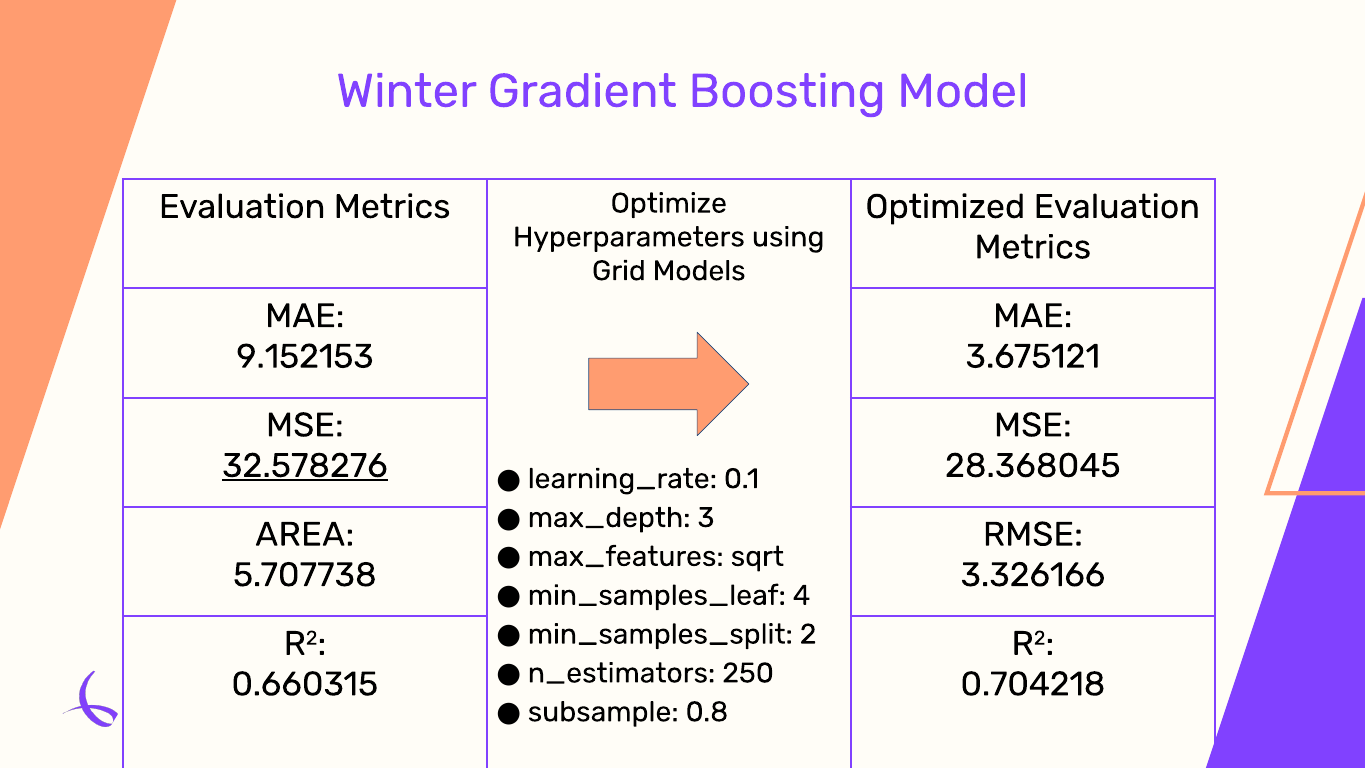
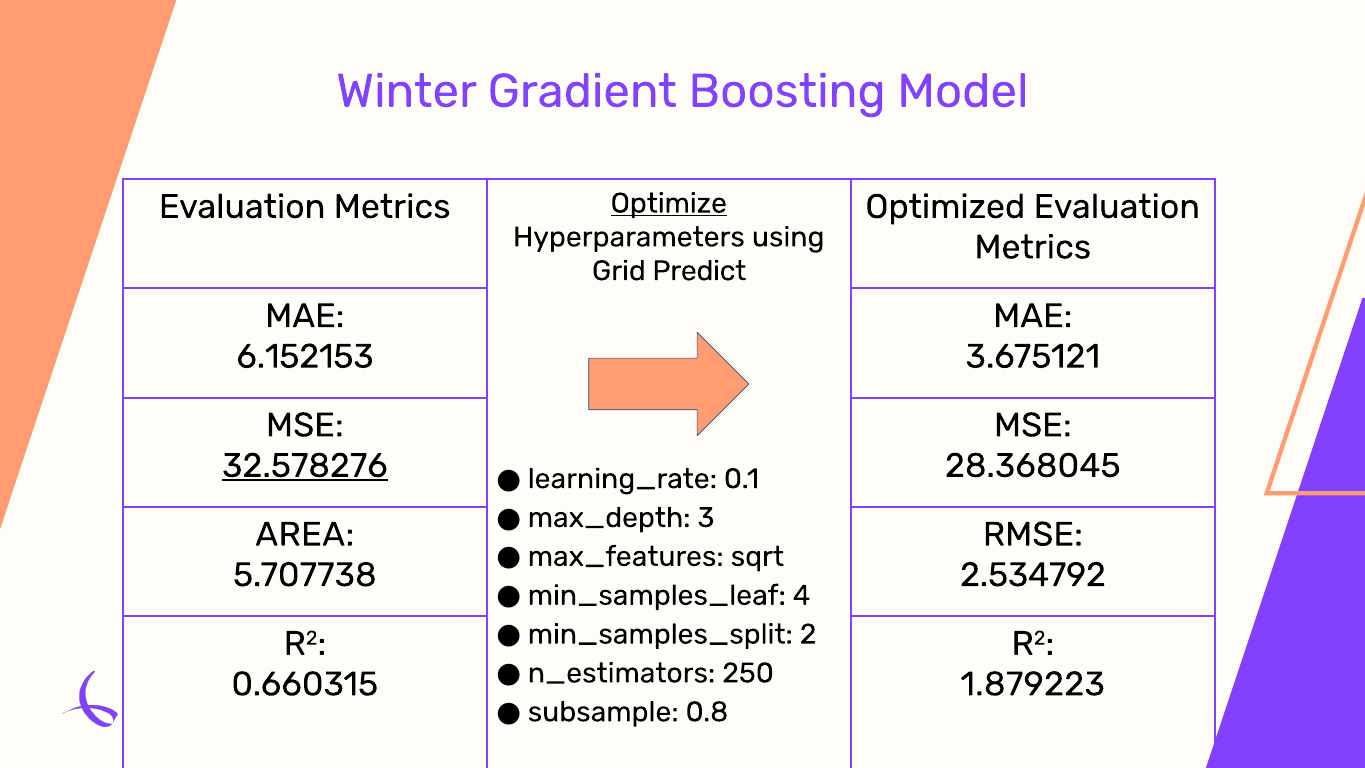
Optimize underline: none -> present
Models: Models -> Predict
9.152153: 9.152153 -> 6.152153
3.326166: 3.326166 -> 2.534792
0.704218: 0.704218 -> 1.879223
